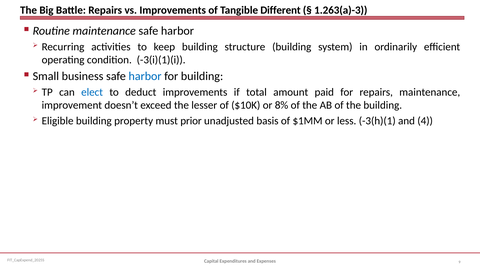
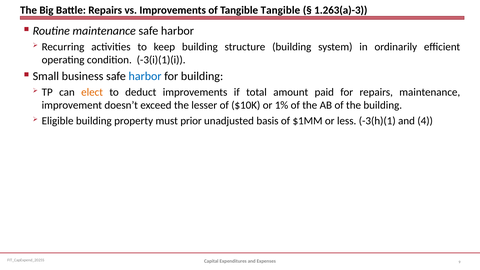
Tangible Different: Different -> Tangible
elect colour: blue -> orange
8%: 8% -> 1%
